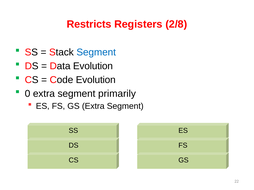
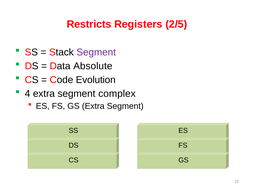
2/8: 2/8 -> 2/5
Segment at (96, 52) colour: blue -> purple
Data Evolution: Evolution -> Absolute
0: 0 -> 4
primarily: primarily -> complex
